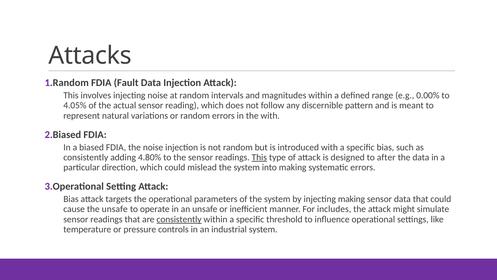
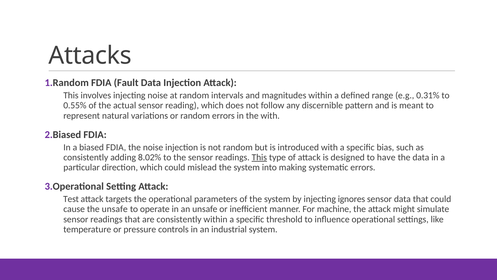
0.00%: 0.00% -> 0.31%
4.05%: 4.05% -> 0.55%
4.80%: 4.80% -> 8.02%
after: after -> have
Bias at (71, 199): Bias -> Test
injecting making: making -> ignores
includes: includes -> machine
consistently at (179, 219) underline: present -> none
